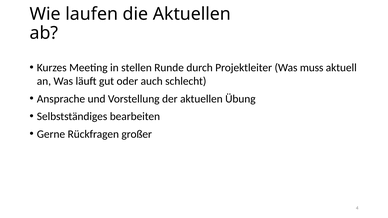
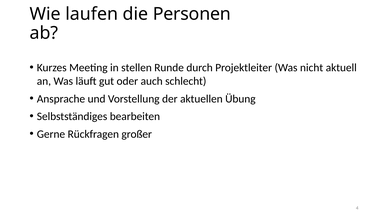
die Aktuellen: Aktuellen -> Personen
muss: muss -> nicht
